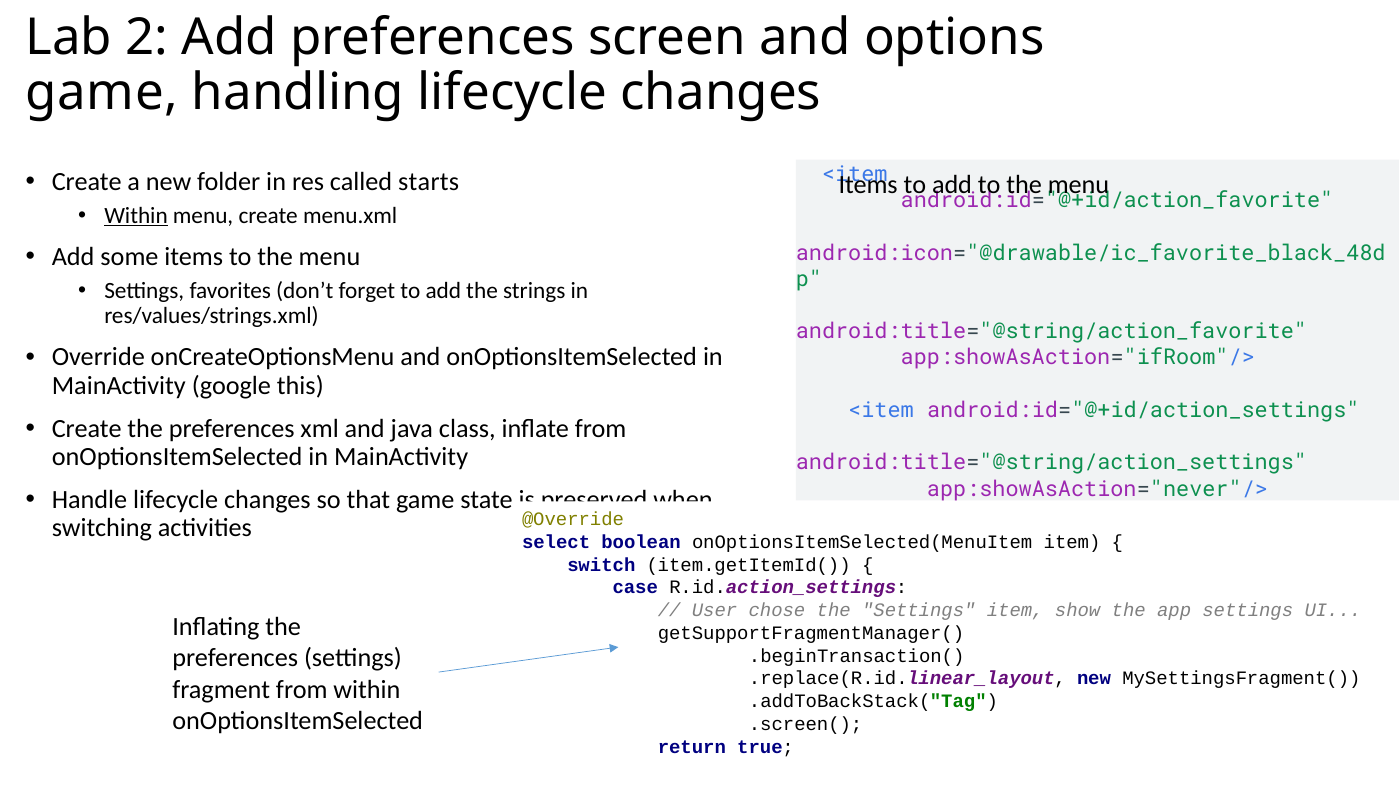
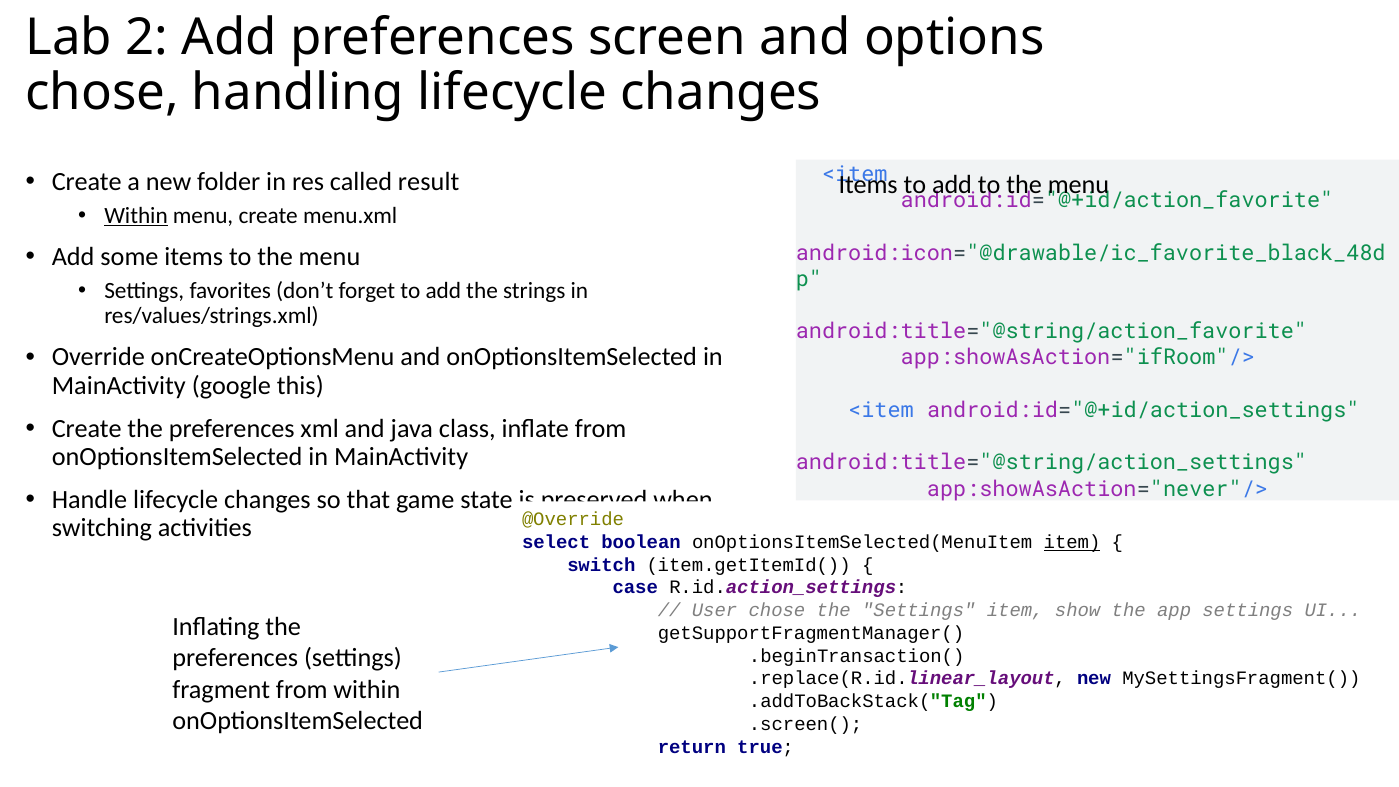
game at (102, 93): game -> chose
starts: starts -> result
item at (1072, 542) underline: none -> present
